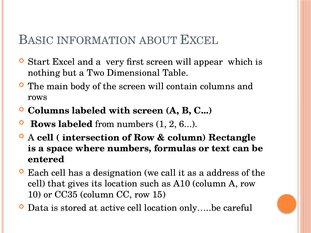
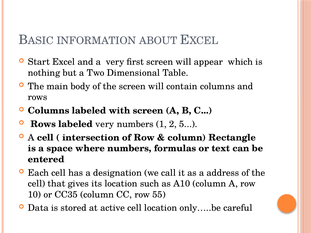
labeled from: from -> very
6: 6 -> 5
15: 15 -> 55
